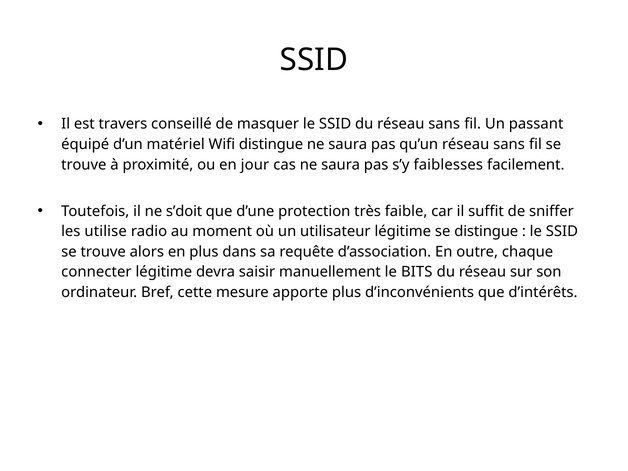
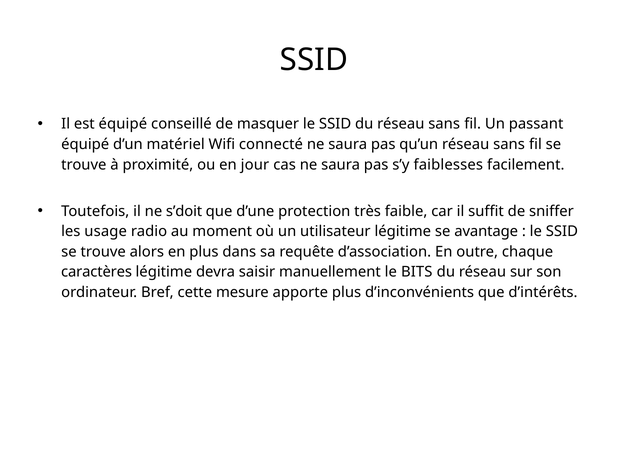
est travers: travers -> équipé
Wifi distingue: distingue -> connecté
utilise: utilise -> usage
se distingue: distingue -> avantage
connecter: connecter -> caractères
